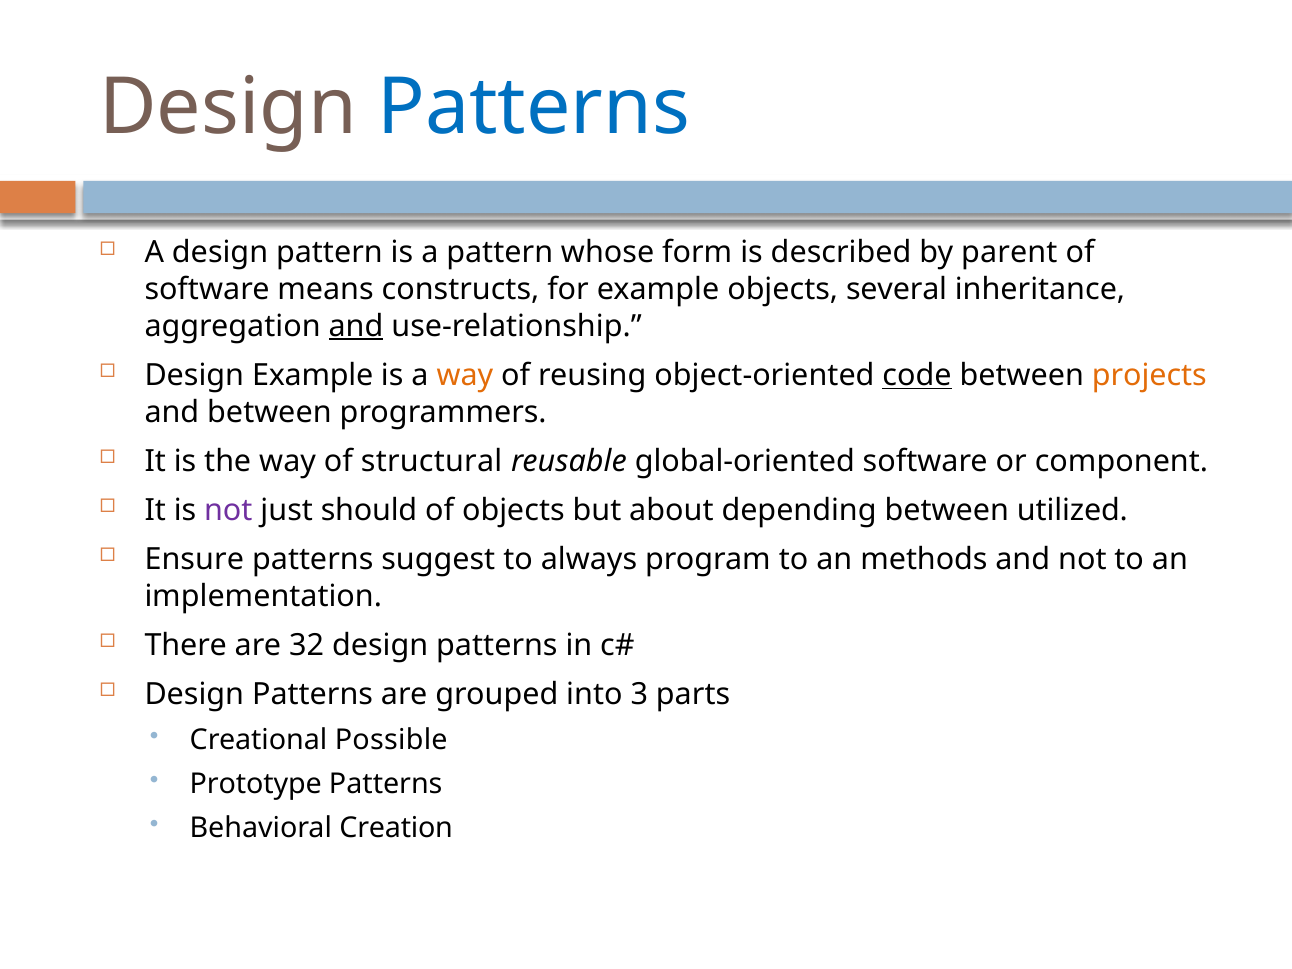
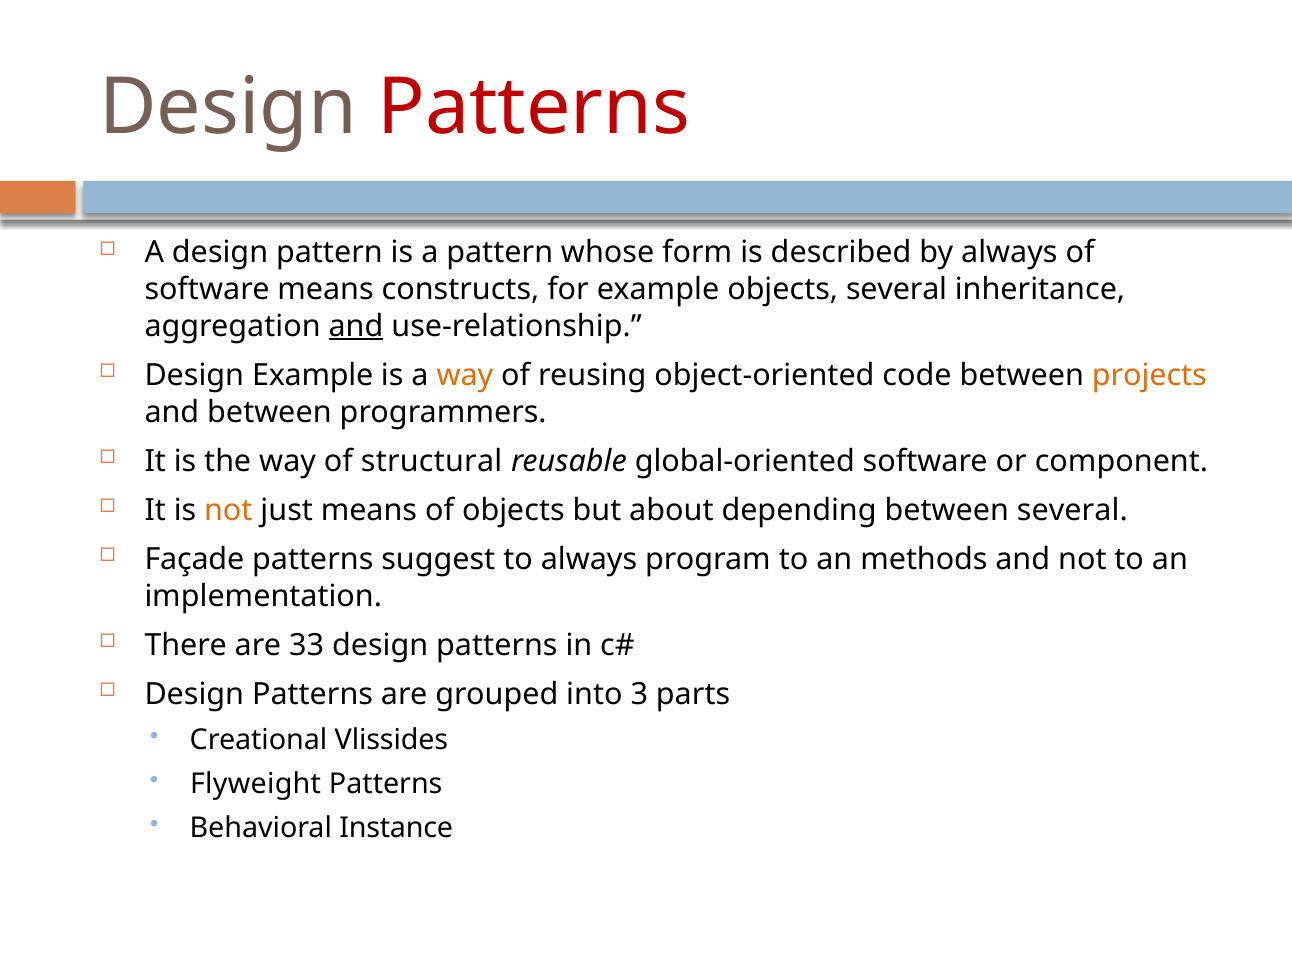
Patterns at (534, 108) colour: blue -> red
by parent: parent -> always
code underline: present -> none
not at (228, 510) colour: purple -> orange
just should: should -> means
between utilized: utilized -> several
Ensure: Ensure -> Façade
32: 32 -> 33
Possible: Possible -> Vlissides
Prototype: Prototype -> Flyweight
Creation: Creation -> Instance
